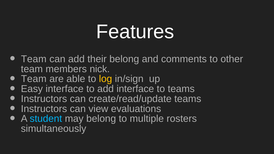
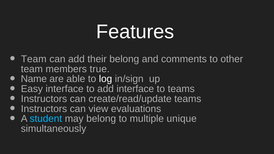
nick: nick -> true
Team at (34, 79): Team -> Name
log colour: yellow -> white
rosters: rosters -> unique
